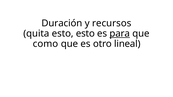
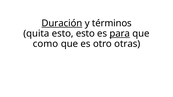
Duración underline: none -> present
recursos: recursos -> términos
lineal: lineal -> otras
